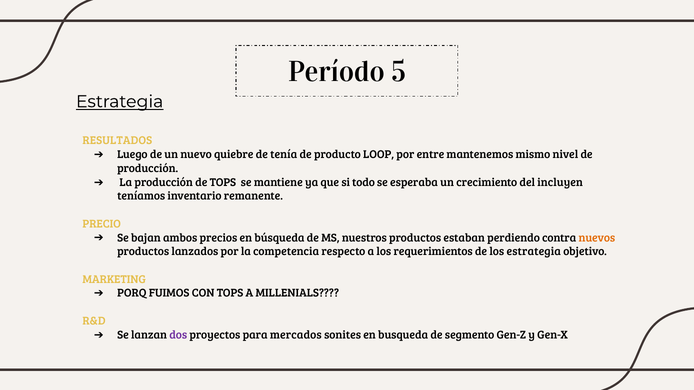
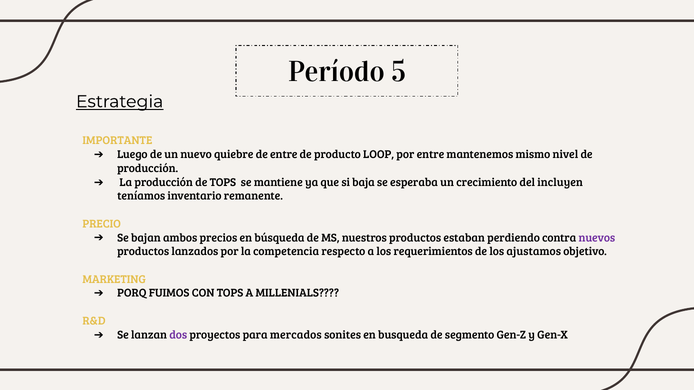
RESULTADOS: RESULTADOS -> IMPORTANTE
de tenía: tenía -> entre
todo: todo -> baja
nuevos colour: orange -> purple
los estrategia: estrategia -> ajustamos
